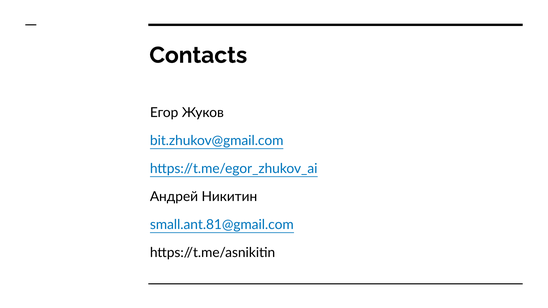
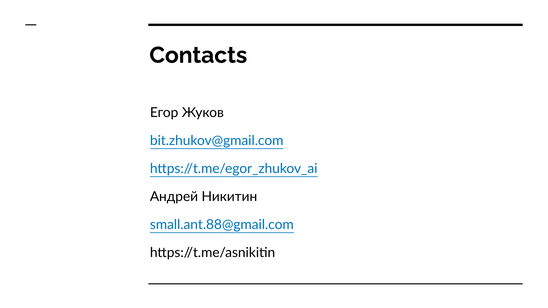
small.ant.81@gmail.com: small.ant.81@gmail.com -> small.ant.88@gmail.com
